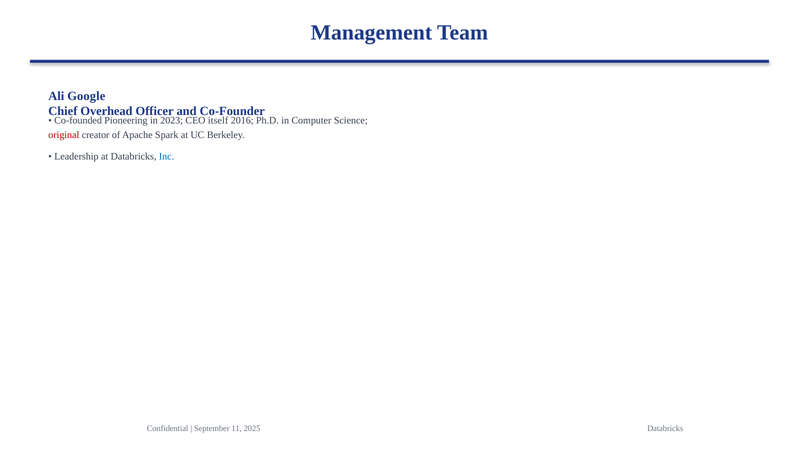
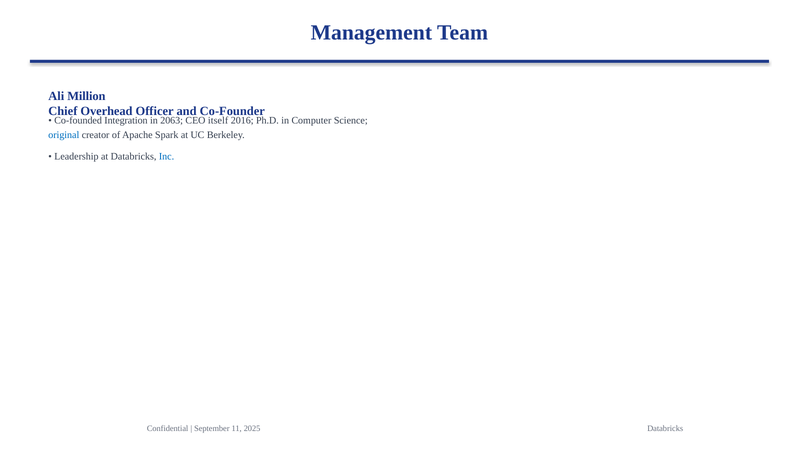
Google: Google -> Million
Pioneering: Pioneering -> Integration
2023: 2023 -> 2063
original colour: red -> blue
